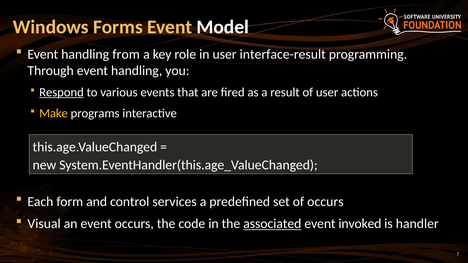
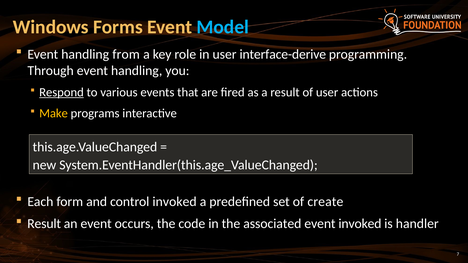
Model colour: white -> light blue
interface-result: interface-result -> interface-derive
control services: services -> invoked
of occurs: occurs -> create
Visual at (44, 224): Visual -> Result
associated underline: present -> none
